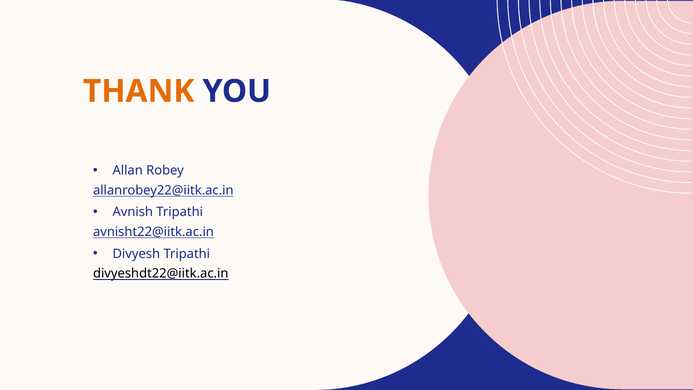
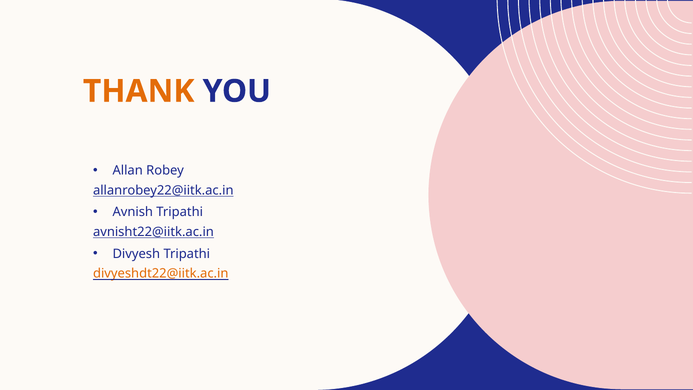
divyeshdt22@iitk.ac.in colour: black -> orange
